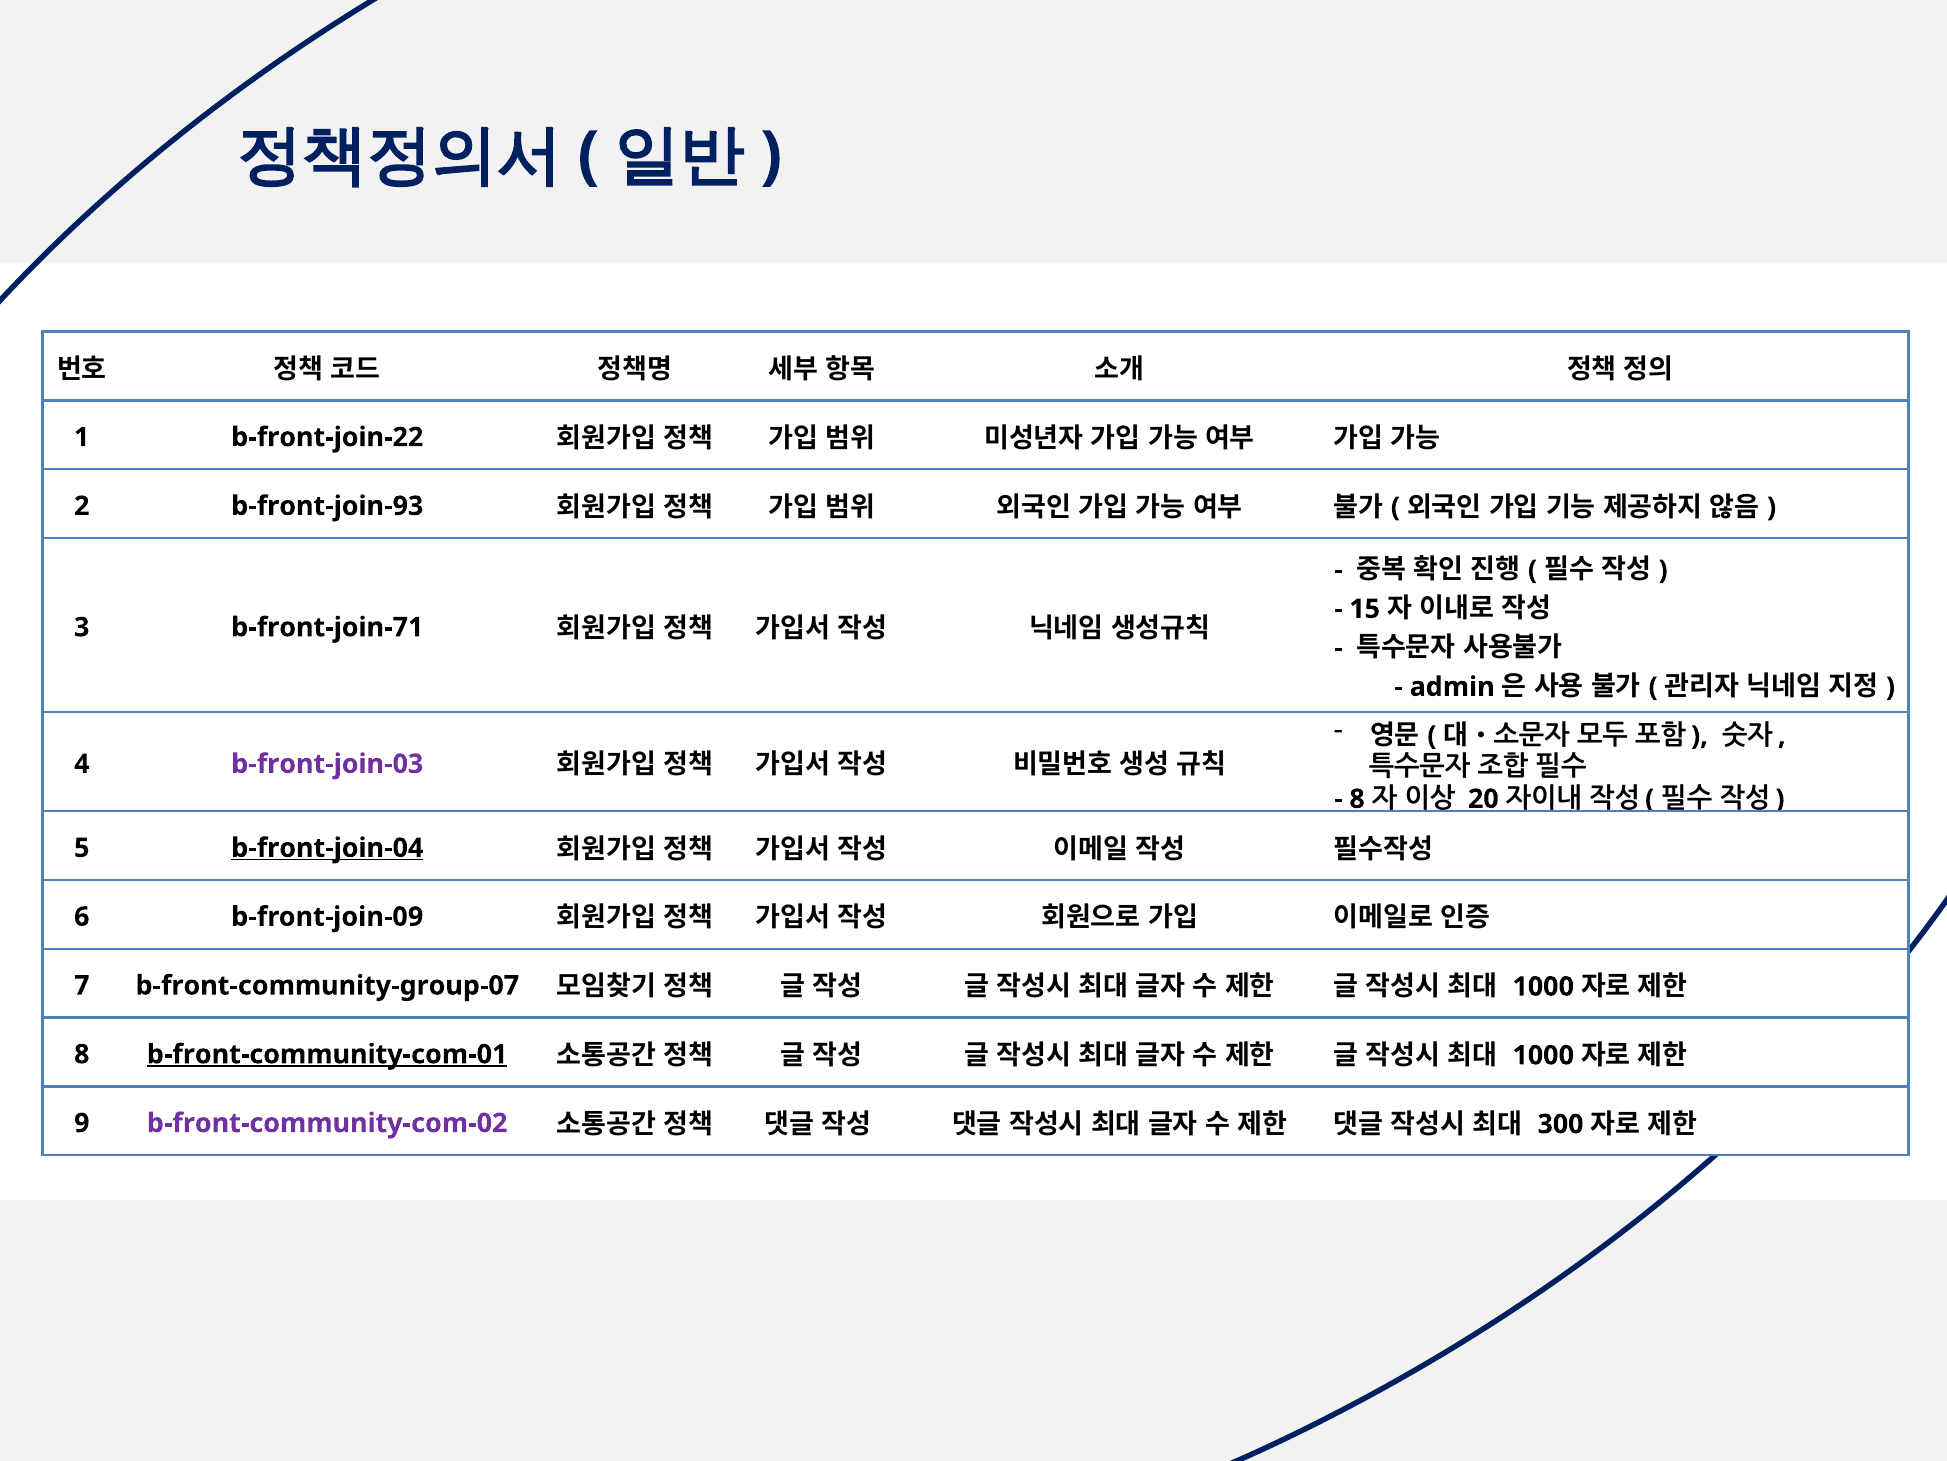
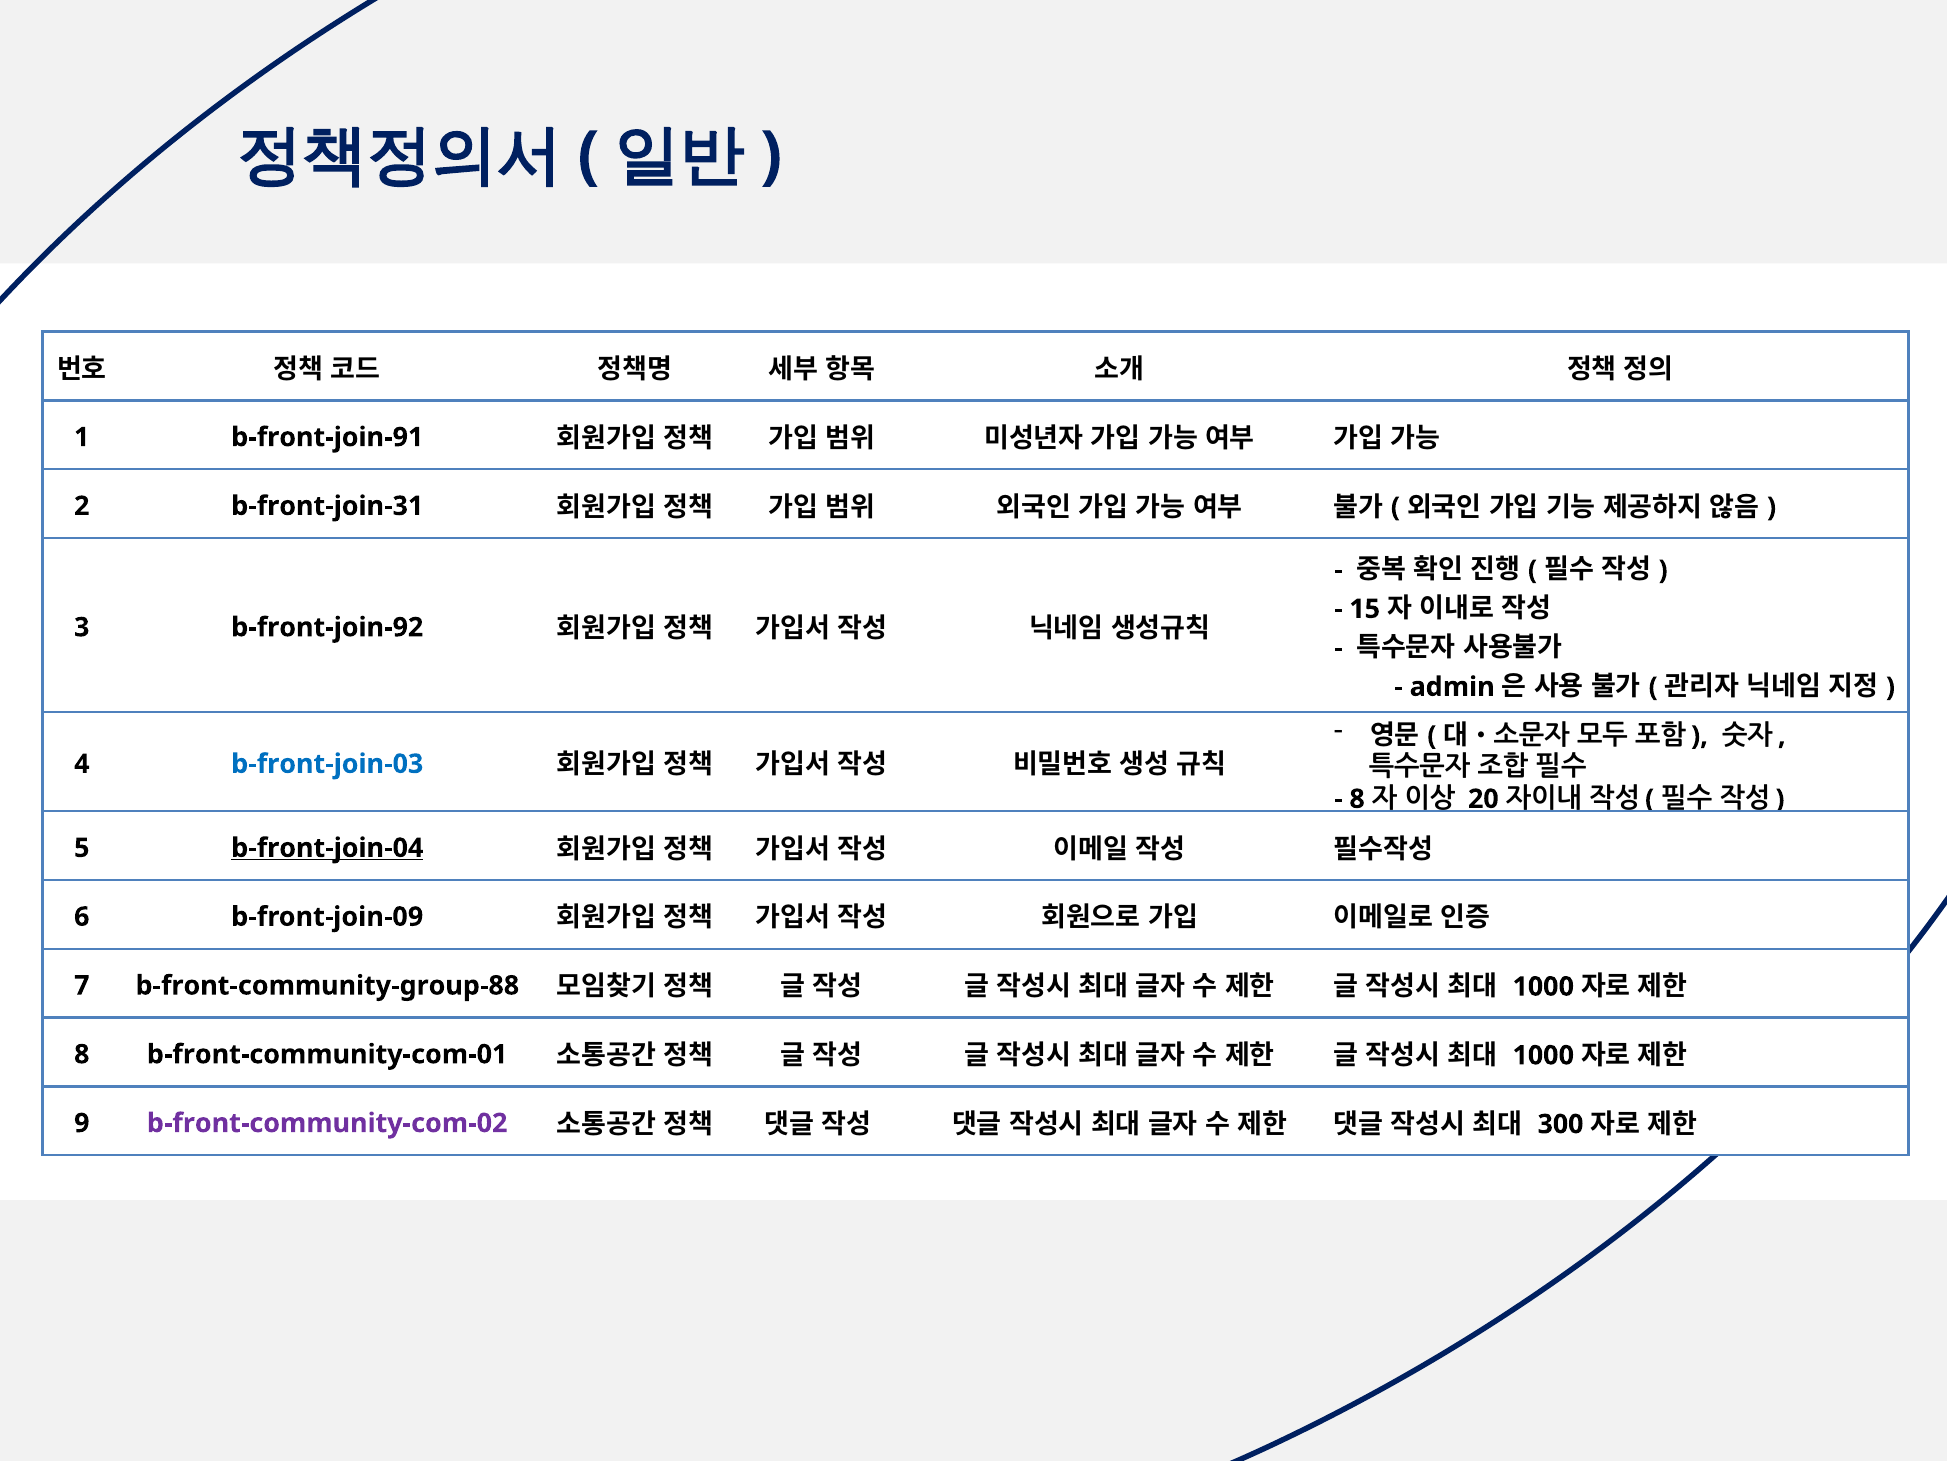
b-front-join-22: b-front-join-22 -> b-front-join-91
b-front-join-93: b-front-join-93 -> b-front-join-31
b-front-join-71: b-front-join-71 -> b-front-join-92
b-front-join-03 colour: purple -> blue
b-front-community-group-07: b-front-community-group-07 -> b-front-community-group-88
b-front-community-com-01 underline: present -> none
